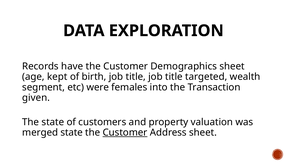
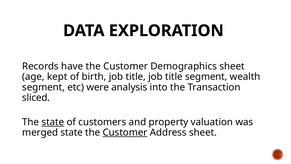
title targeted: targeted -> segment
females: females -> analysis
given: given -> sliced
state at (53, 122) underline: none -> present
